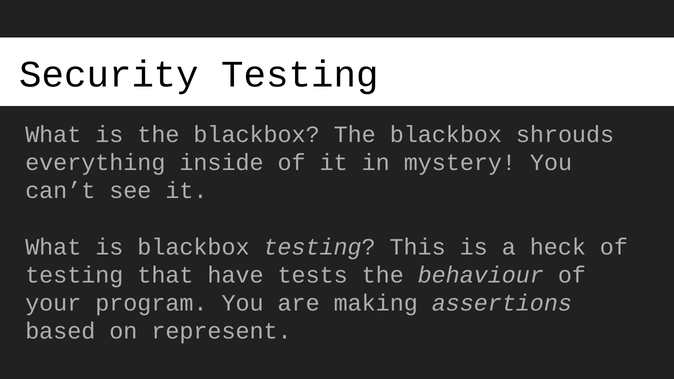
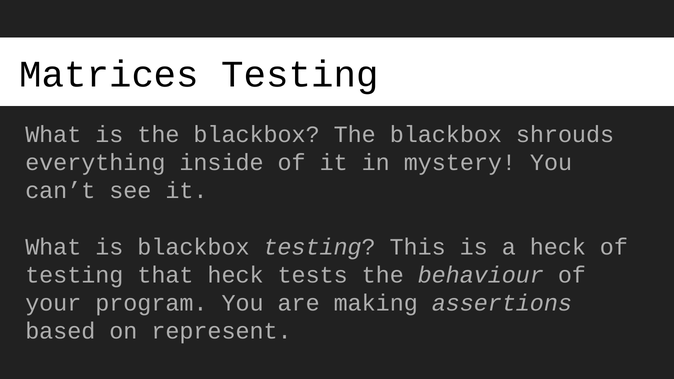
Security: Security -> Matrices
that have: have -> heck
